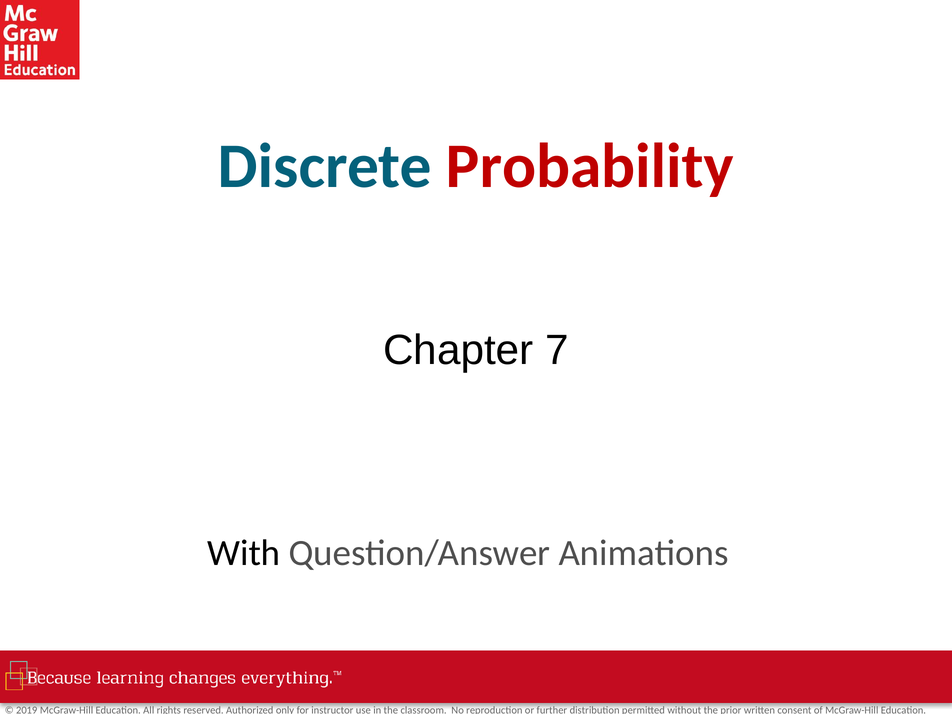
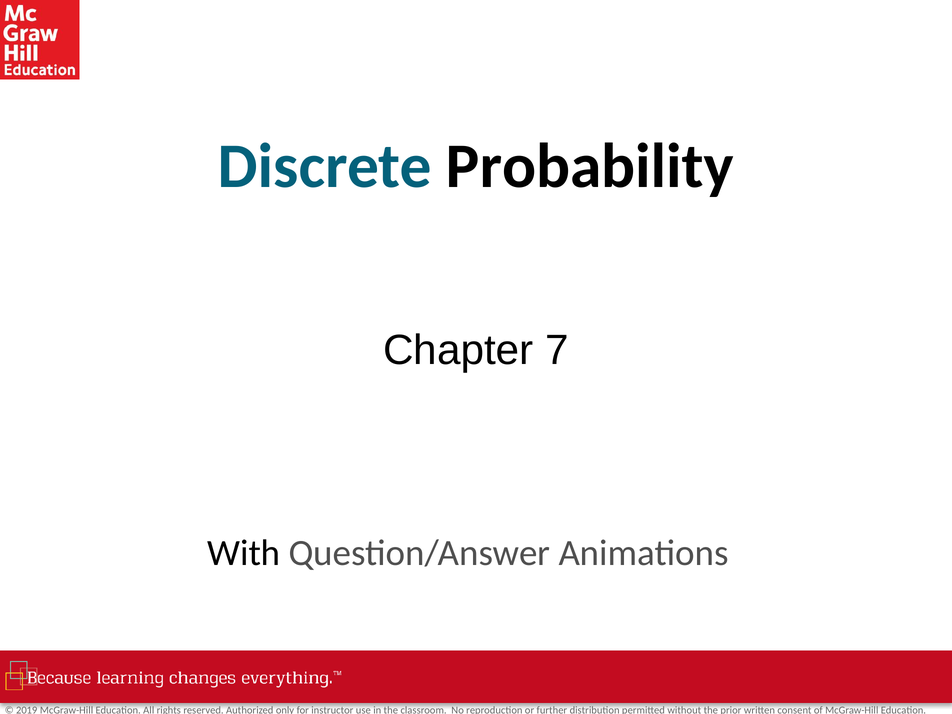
Probability colour: red -> black
